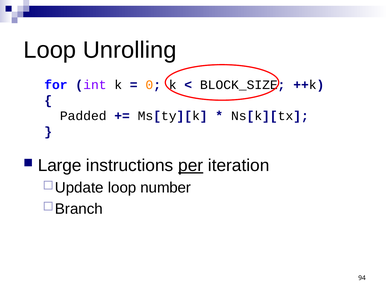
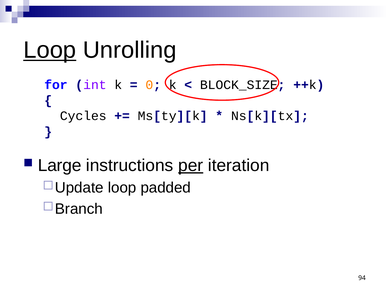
Loop at (50, 50) underline: none -> present
Padded: Padded -> Cycles
number: number -> padded
